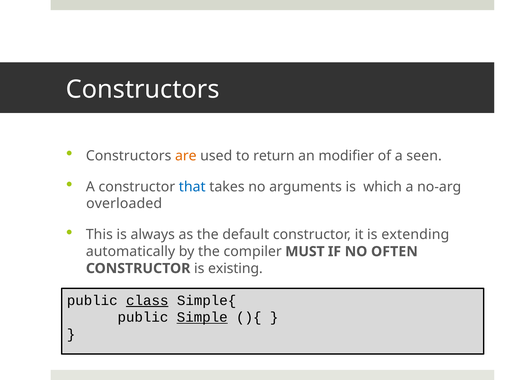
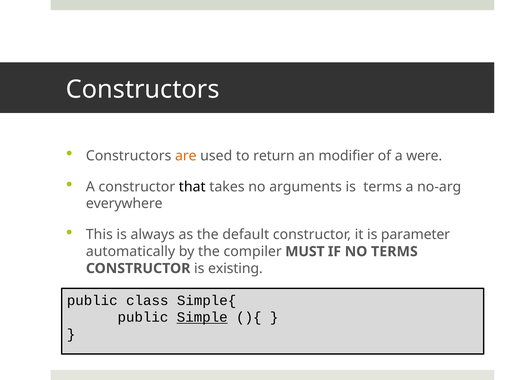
seen: seen -> were
that colour: blue -> black
is which: which -> terms
overloaded: overloaded -> everywhere
extending: extending -> parameter
NO OFTEN: OFTEN -> TERMS
class underline: present -> none
